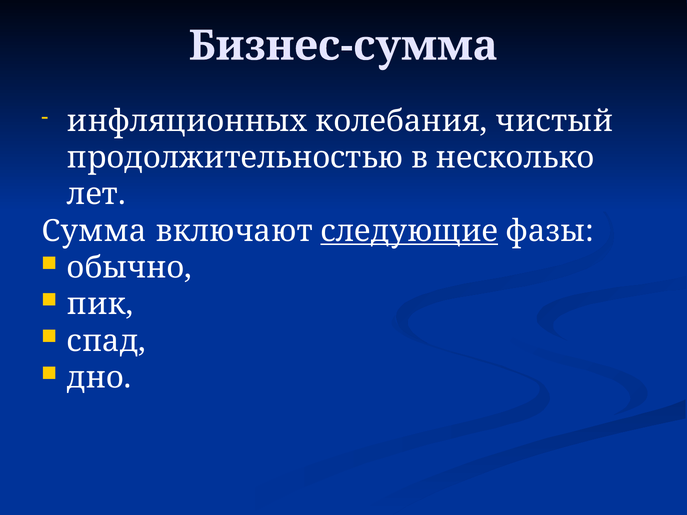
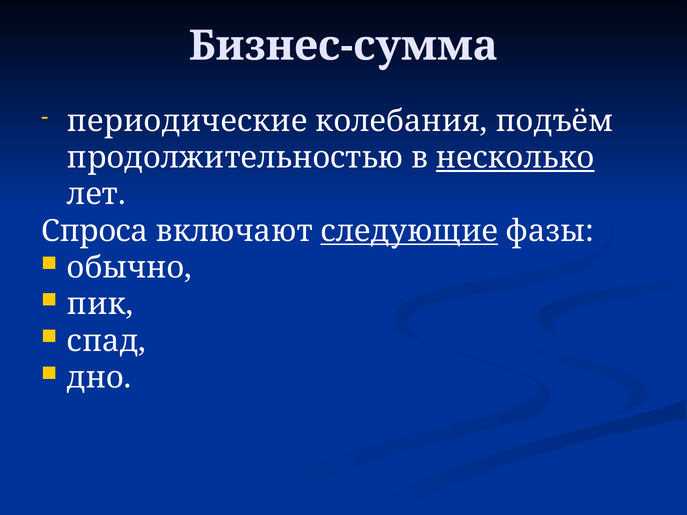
инфляционных: инфляционных -> периодические
чистый: чистый -> подъём
несколько underline: none -> present
Сумма: Сумма -> Спроса
